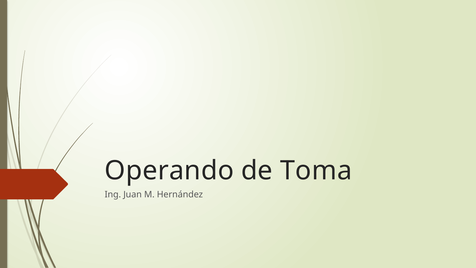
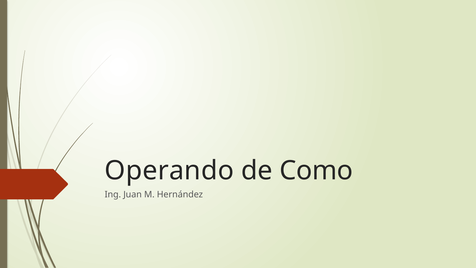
Toma: Toma -> Como
